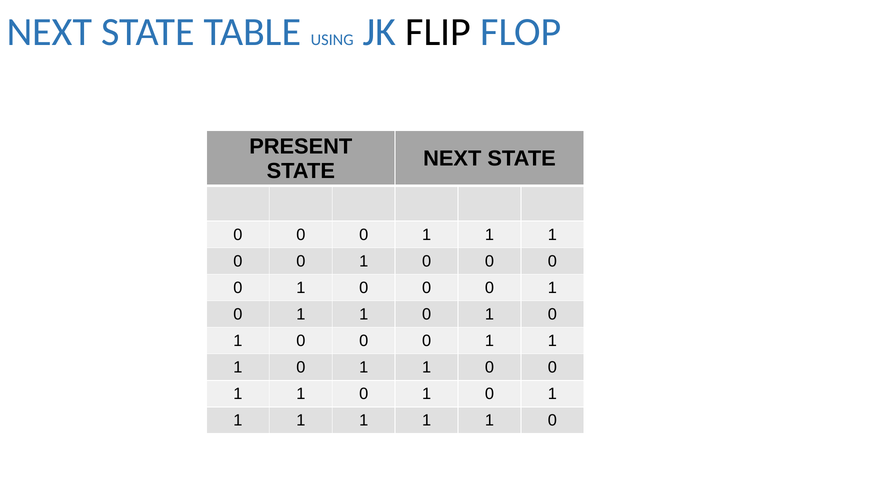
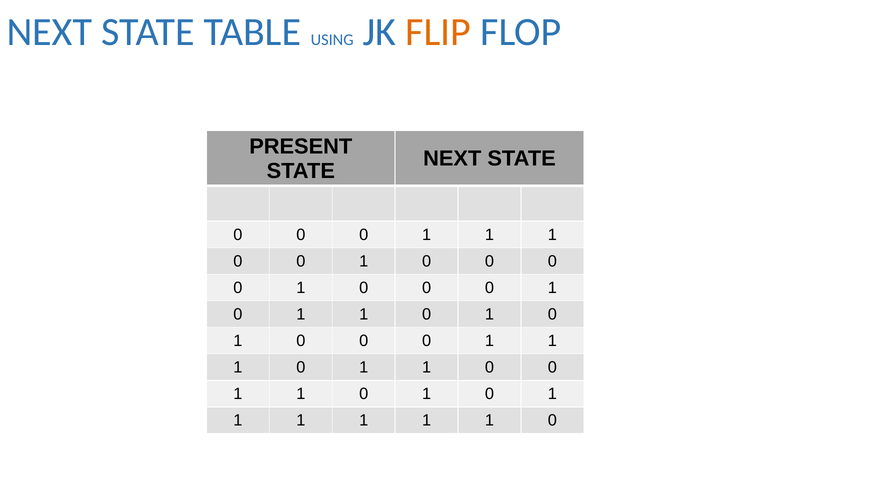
FLIP colour: black -> orange
